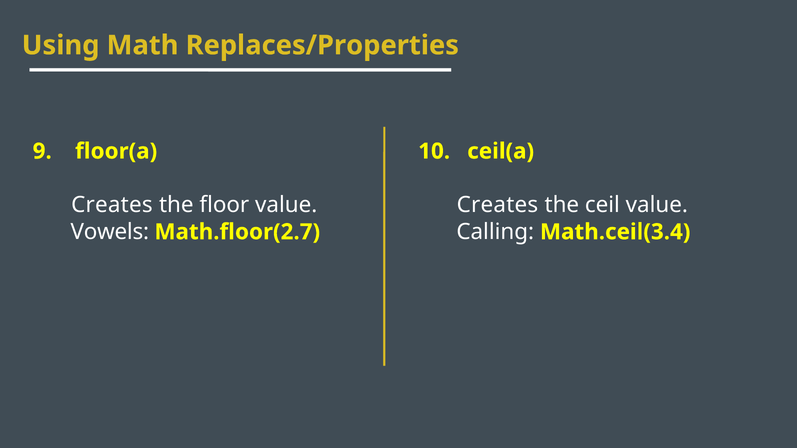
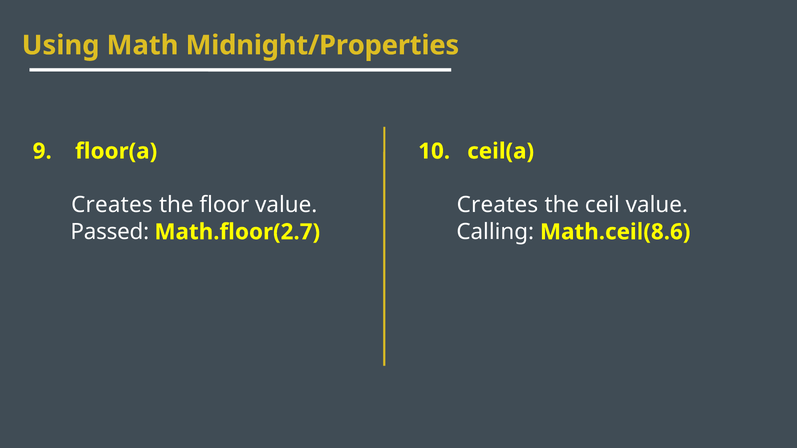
Replaces/Properties: Replaces/Properties -> Midnight/Properties
Vowels: Vowels -> Passed
Math.ceil(3.4: Math.ceil(3.4 -> Math.ceil(8.6
